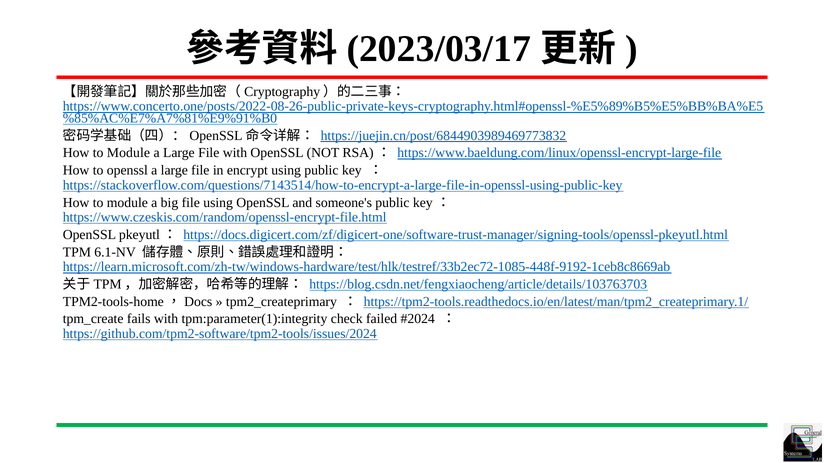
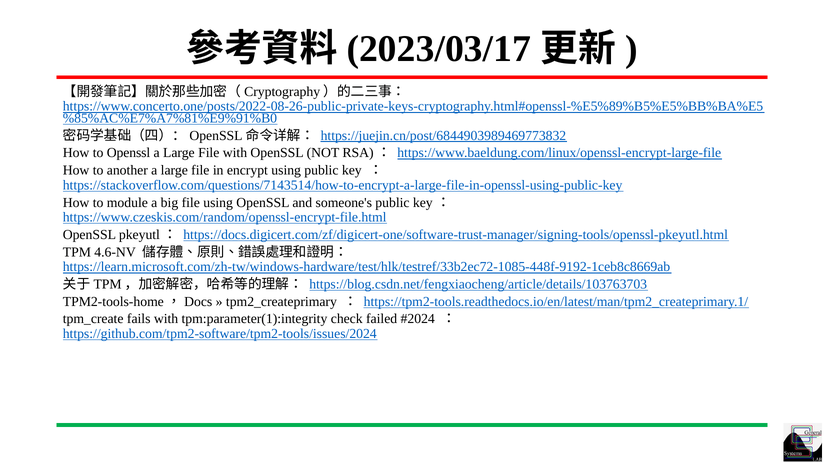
Module at (128, 153): Module -> Openssl
to openssl: openssl -> another
6.1-NV: 6.1-NV -> 4.6-NV
